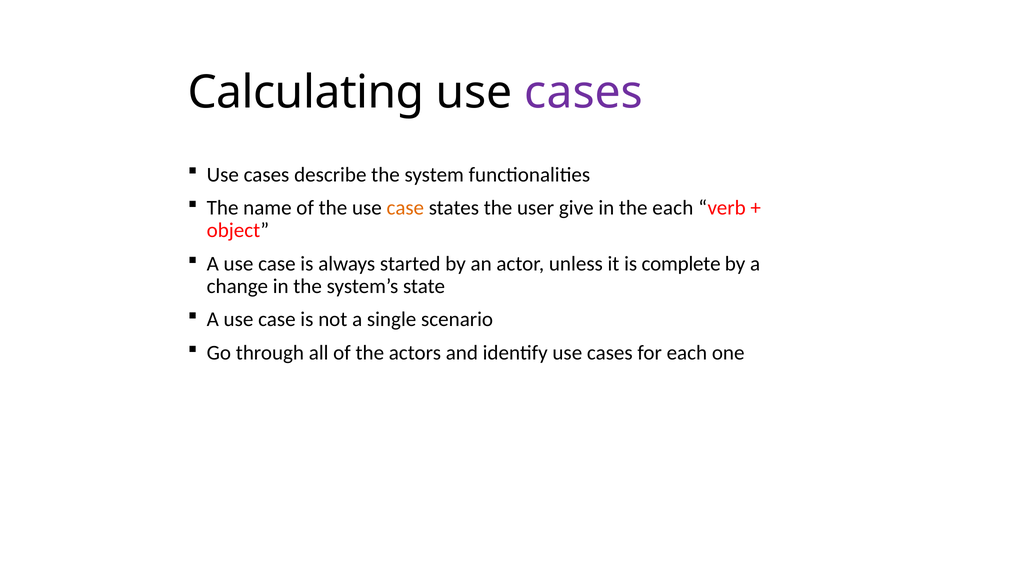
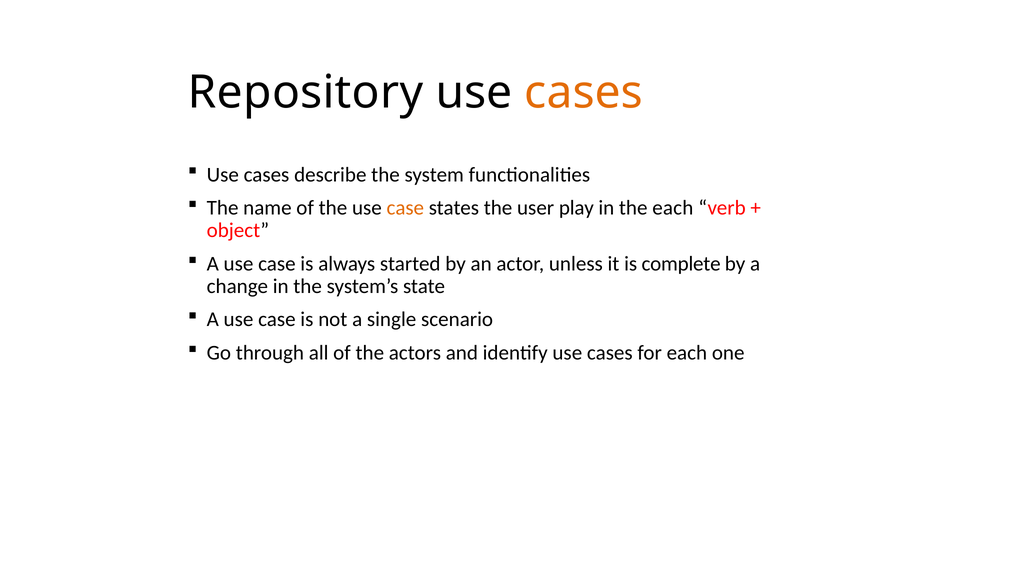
Calculating: Calculating -> Repository
cases at (584, 92) colour: purple -> orange
give: give -> play
